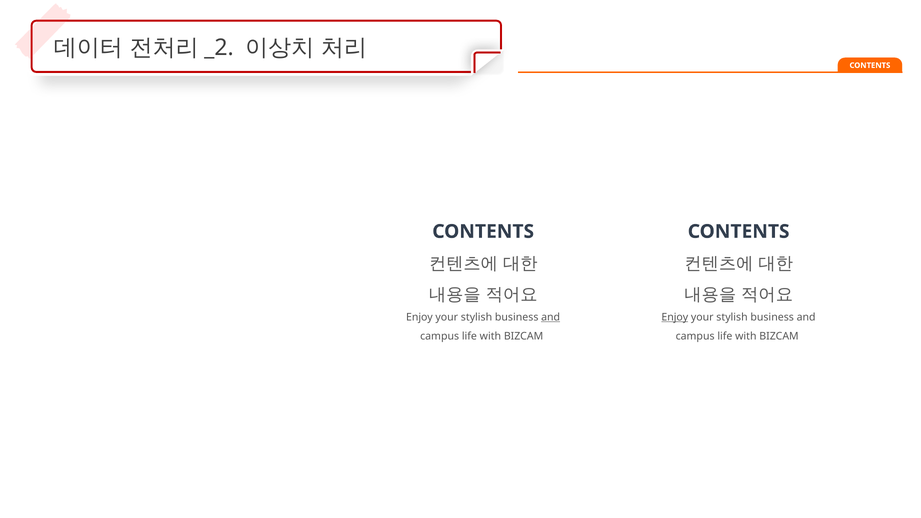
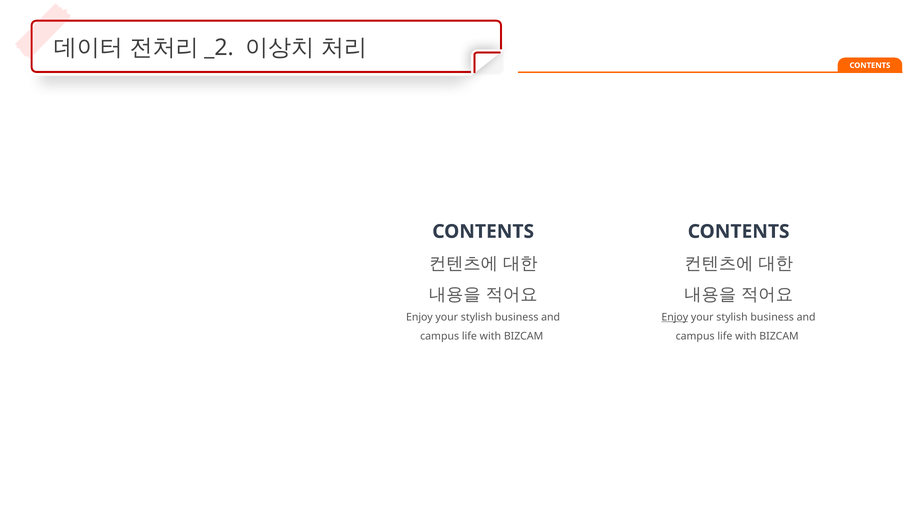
and at (551, 317) underline: present -> none
